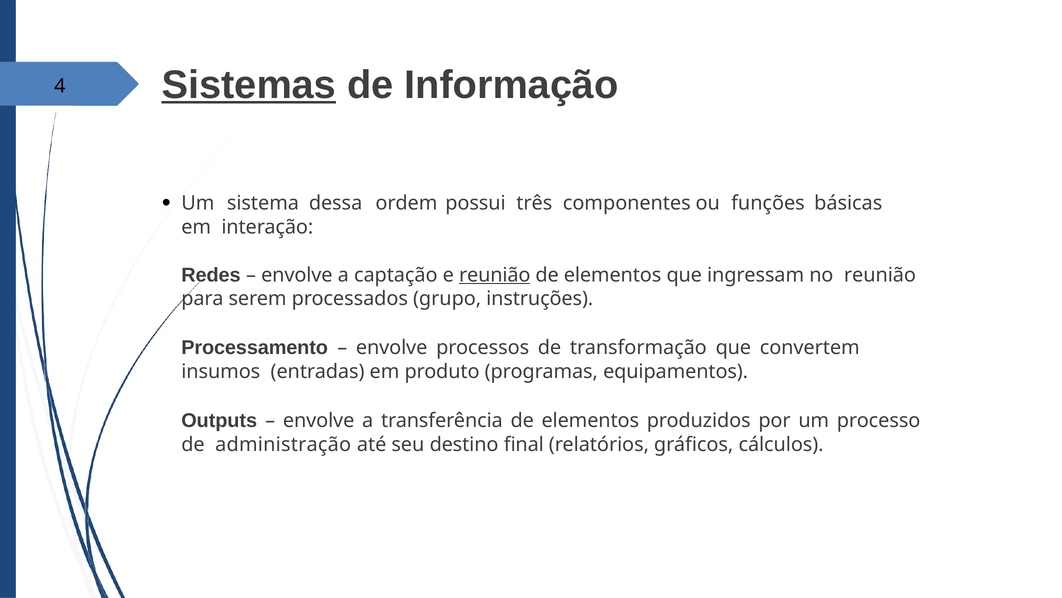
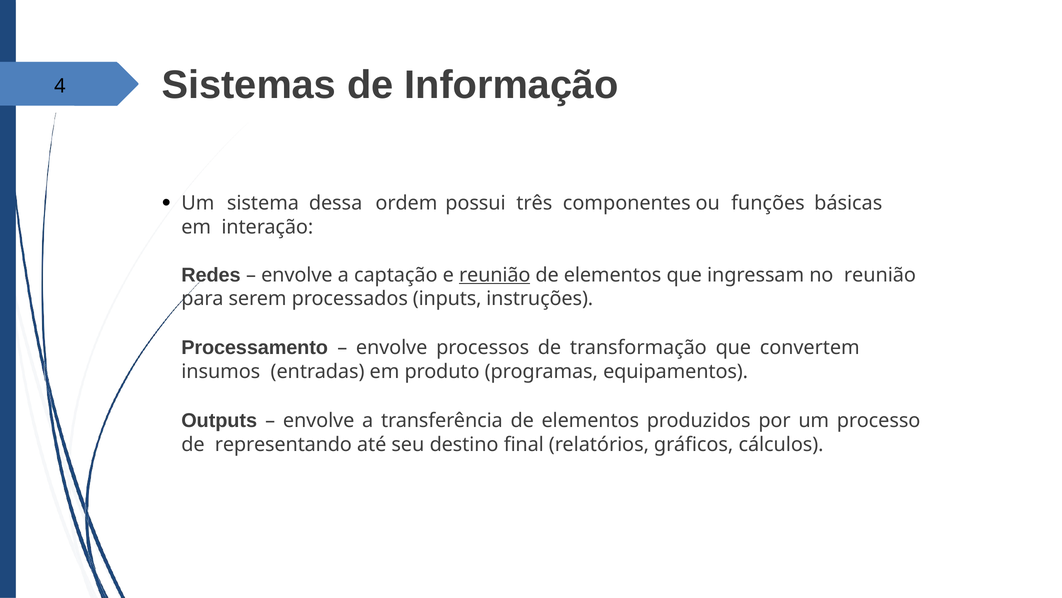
Sistemas underline: present -> none
grupo: grupo -> inputs
administração: administração -> representando
